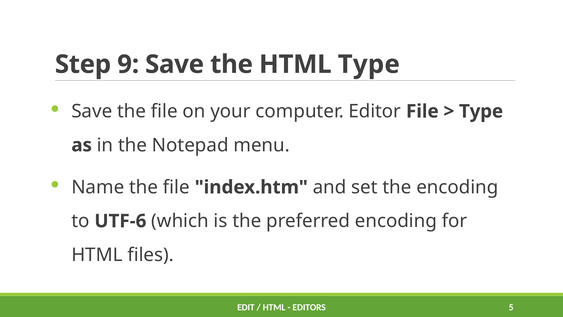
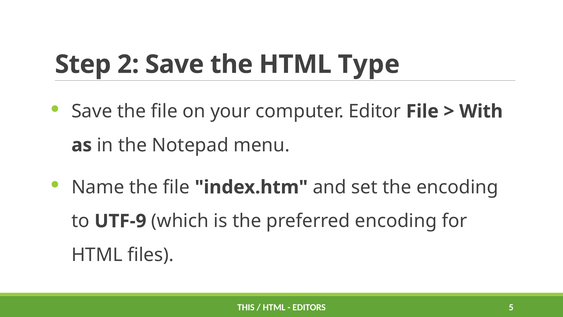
9: 9 -> 2
Type at (481, 111): Type -> With
UTF-6: UTF-6 -> UTF-9
EDIT: EDIT -> THIS
